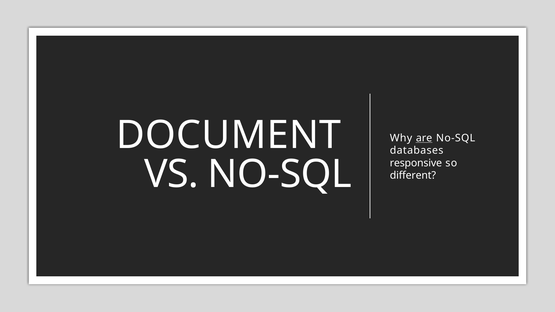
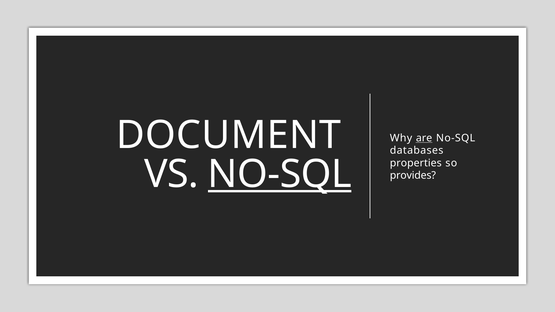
responsive: responsive -> properties
NO-SQL at (280, 174) underline: none -> present
different: different -> provides
